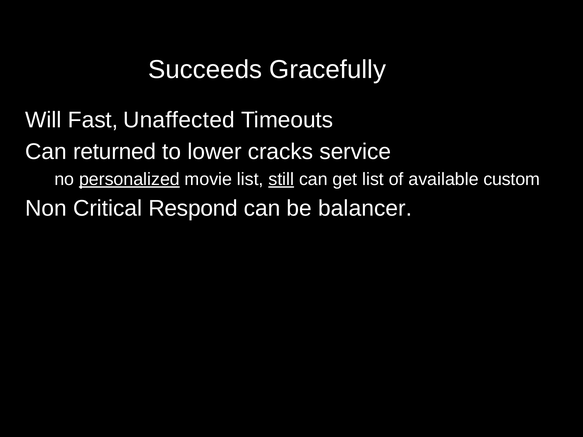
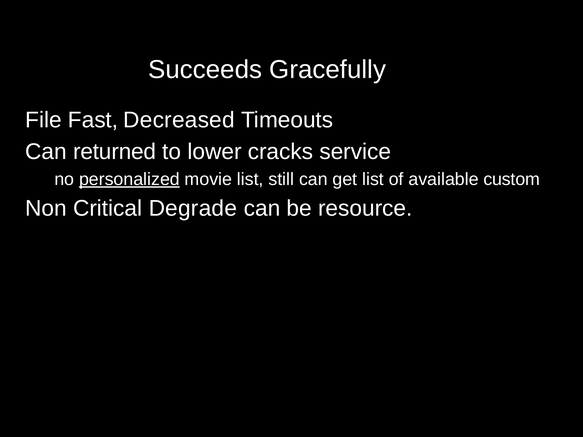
Will: Will -> File
Unaffected: Unaffected -> Decreased
still underline: present -> none
Respond: Respond -> Degrade
balancer: balancer -> resource
